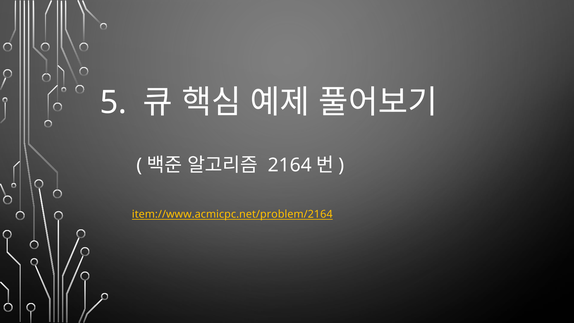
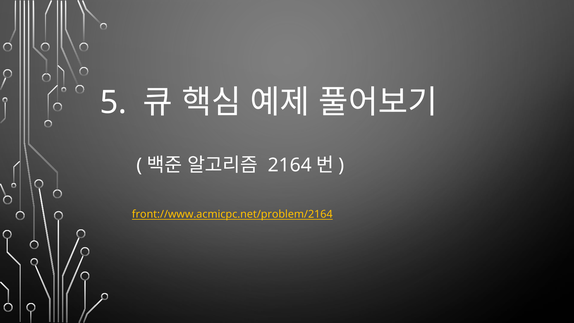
item://www.acmicpc.net/problem/2164: item://www.acmicpc.net/problem/2164 -> front://www.acmicpc.net/problem/2164
